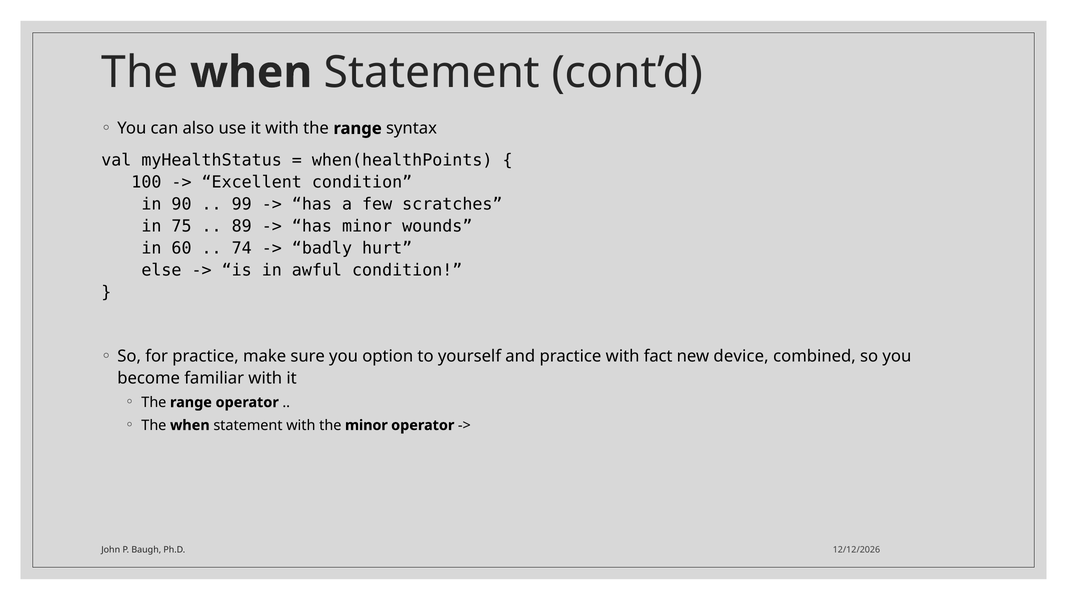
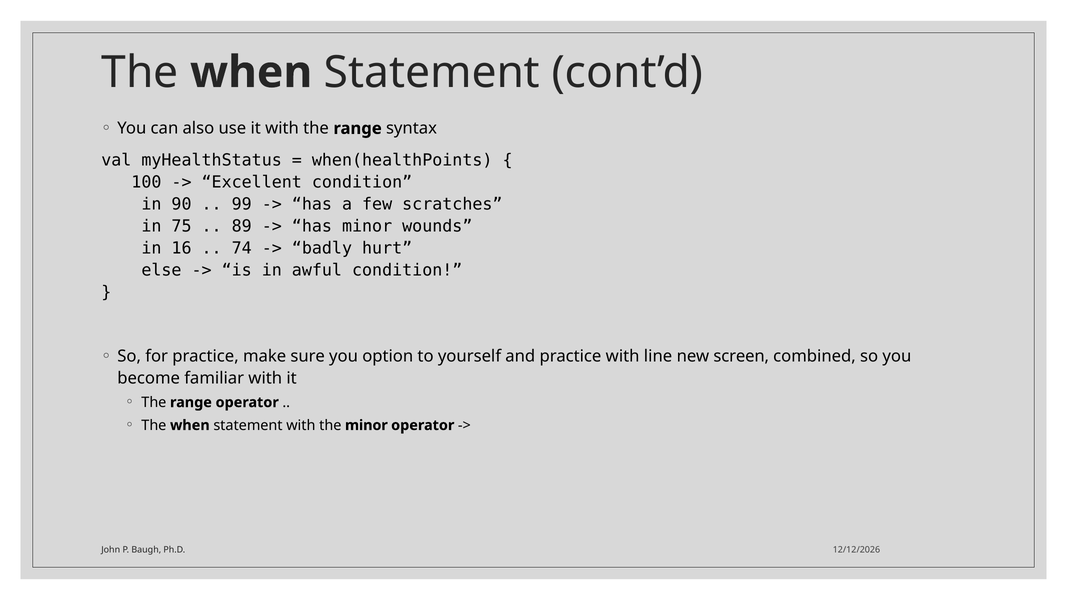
60: 60 -> 16
fact: fact -> line
device: device -> screen
